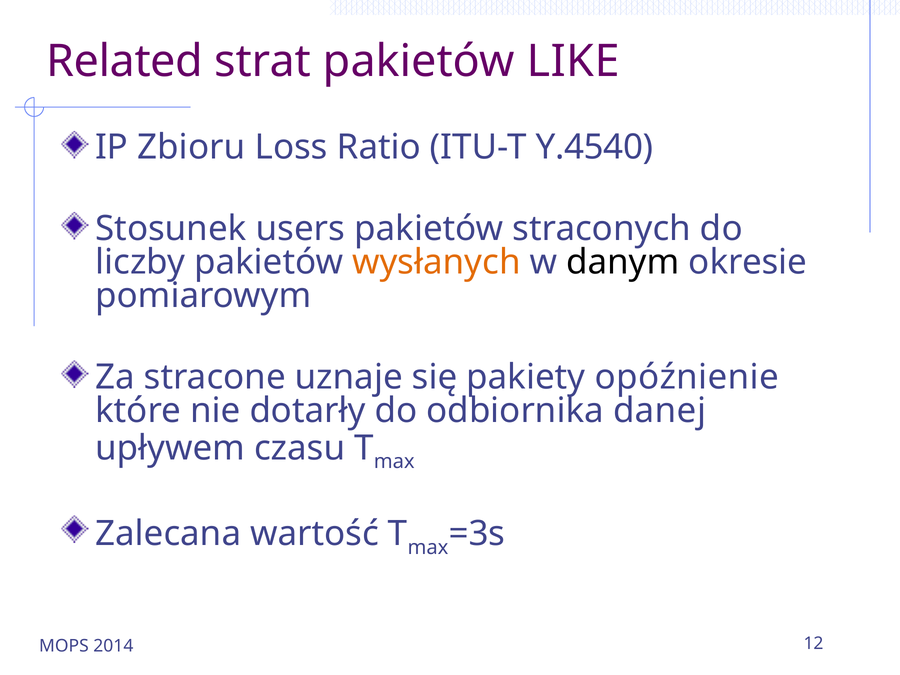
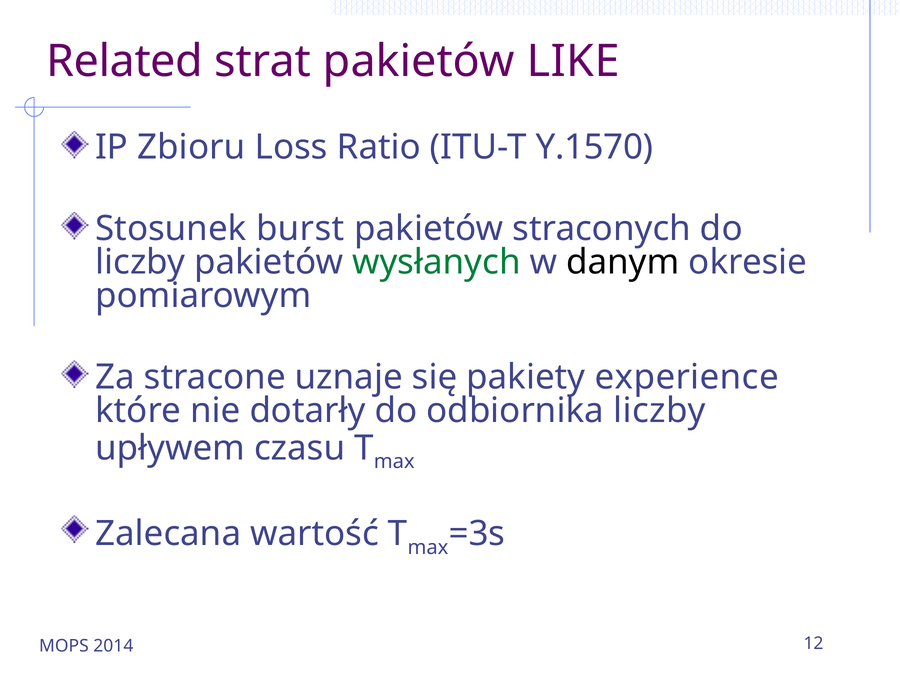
Y.4540: Y.4540 -> Y.1570
users: users -> burst
wysłanych colour: orange -> green
opóźnienie: opóźnienie -> experience
odbiornika danej: danej -> liczby
